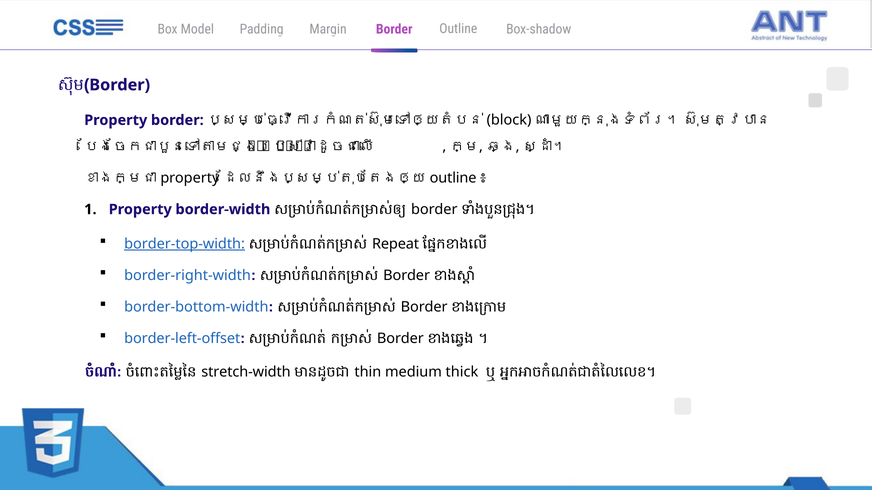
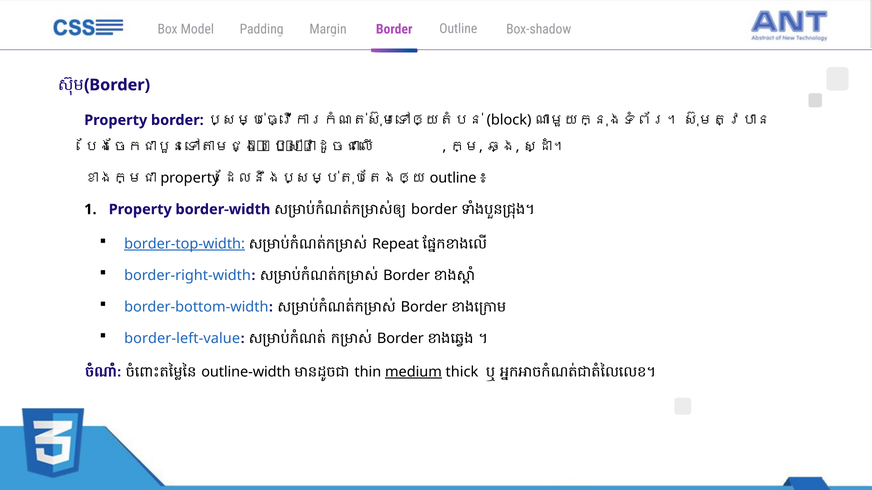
border-left-offset: border-left-offset -> border-left-value
stretch-width: stretch-width -> outline-width
medium underline: none -> present
